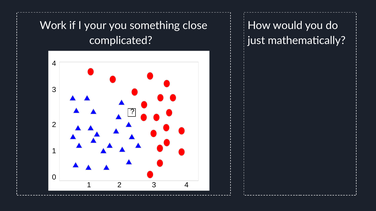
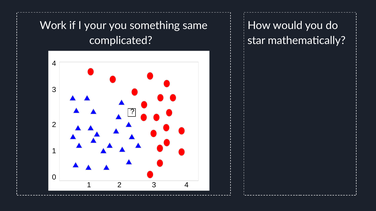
close: close -> same
just: just -> star
